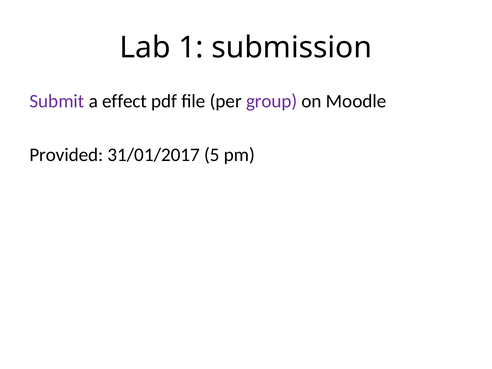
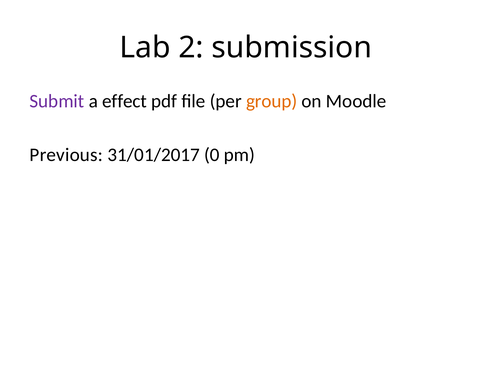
1: 1 -> 2
group colour: purple -> orange
Provided: Provided -> Previous
5: 5 -> 0
